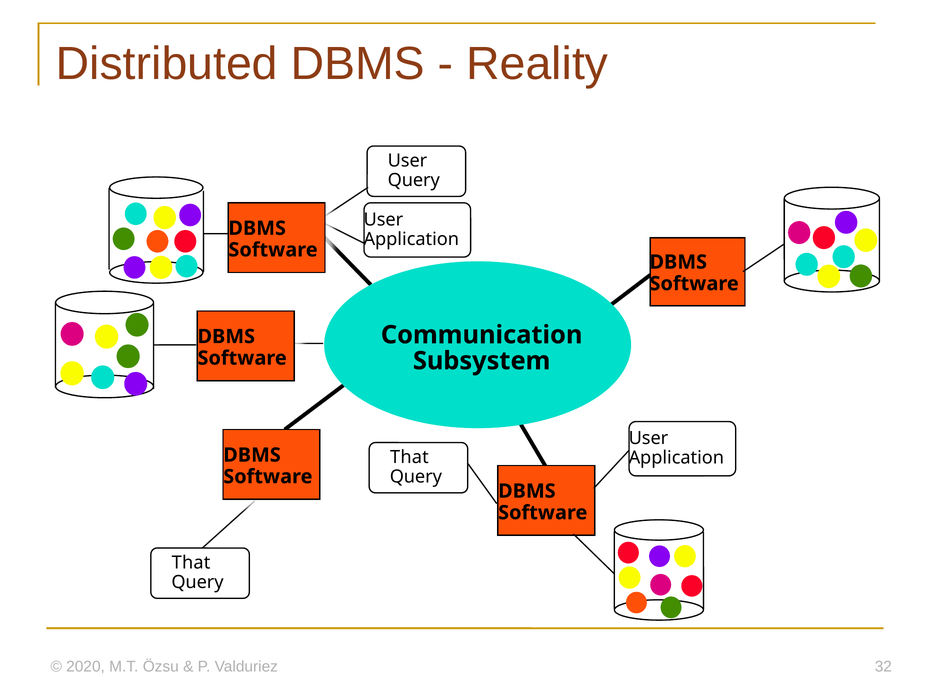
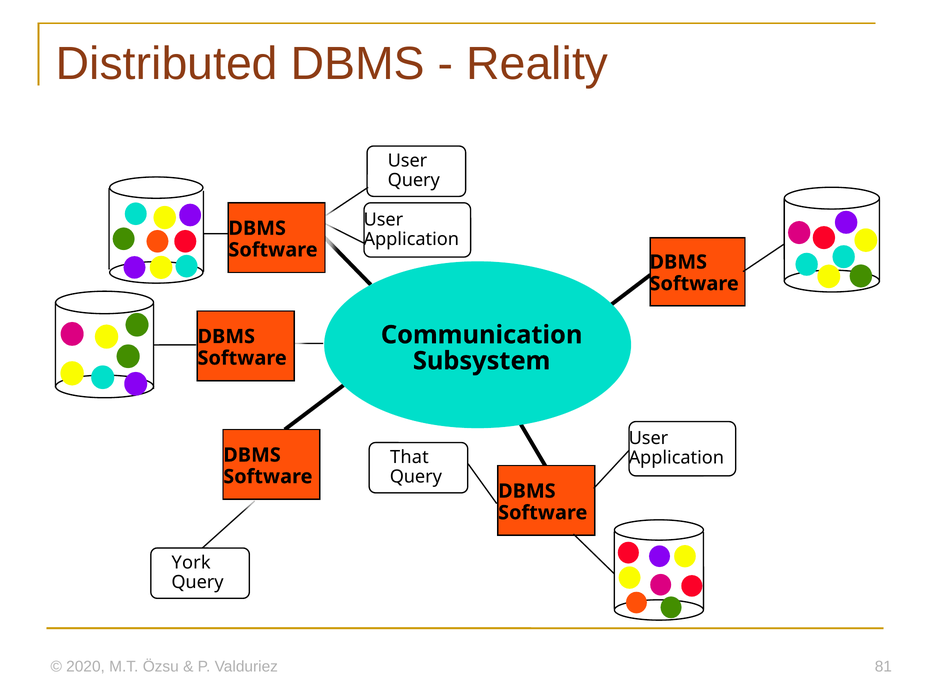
That at (191, 562): That -> York
32: 32 -> 81
